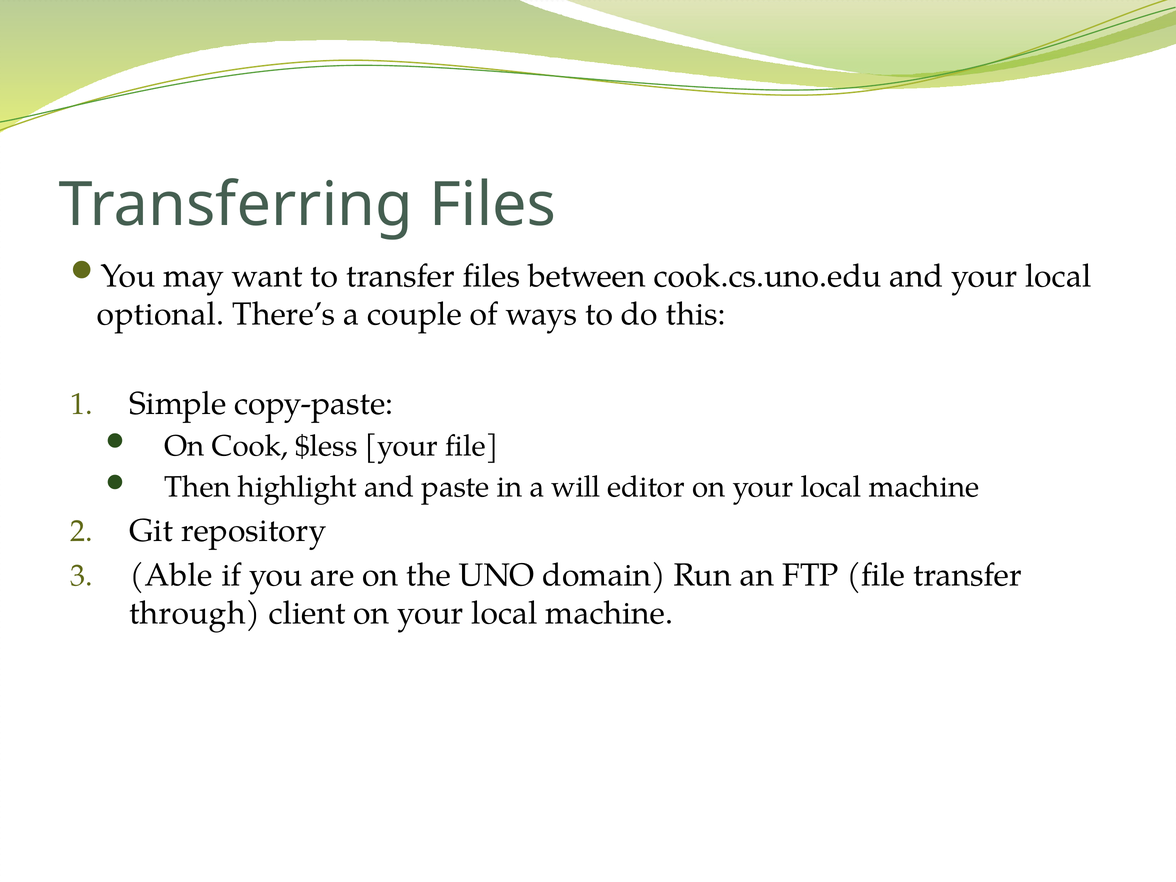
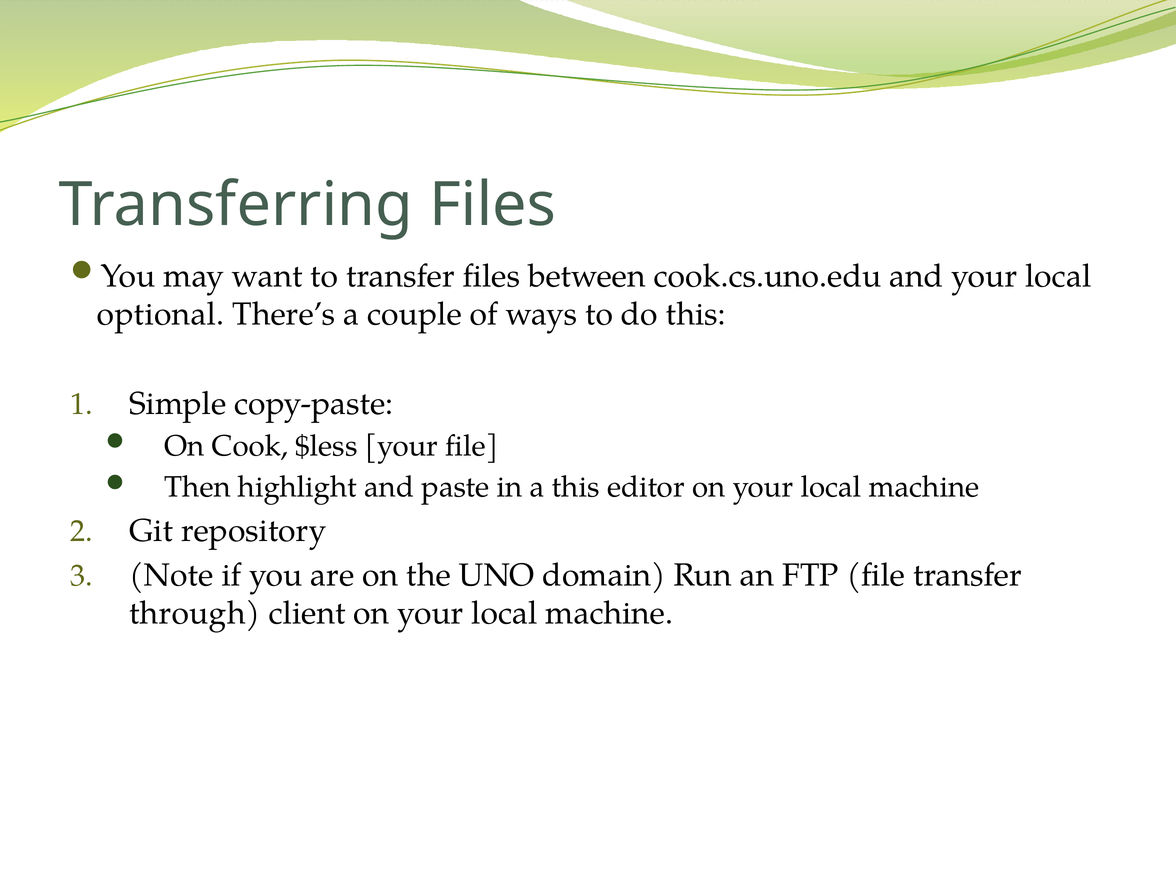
a will: will -> this
Able: Able -> Note
